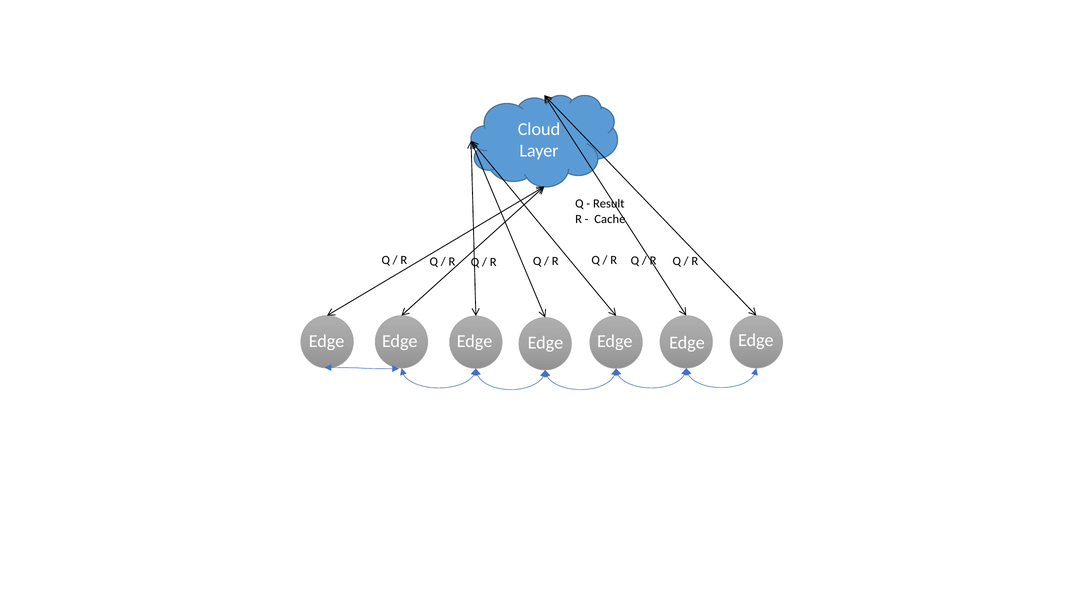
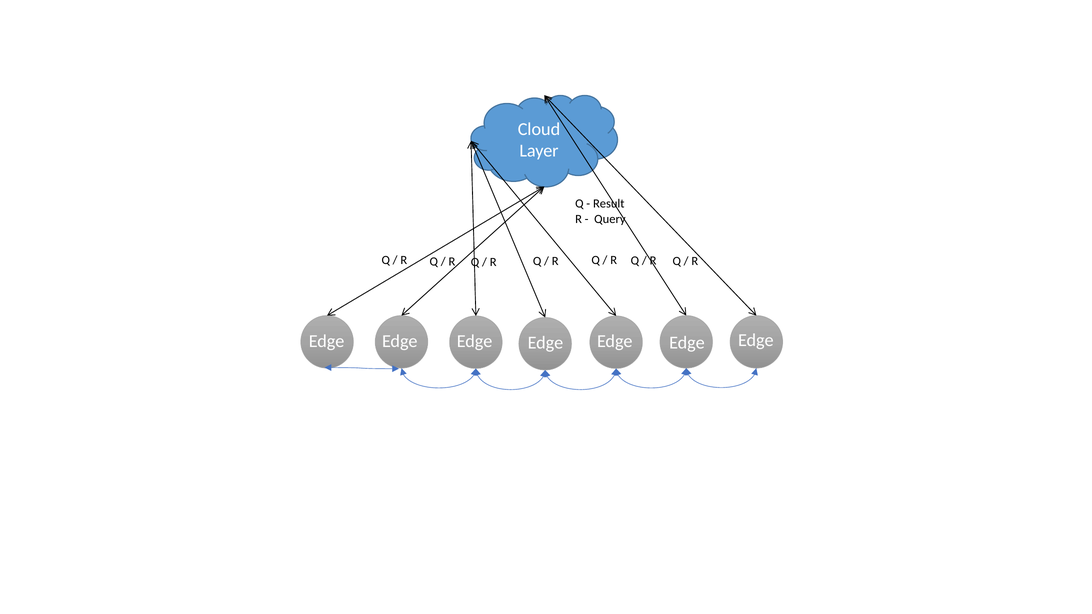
Cache: Cache -> Query
